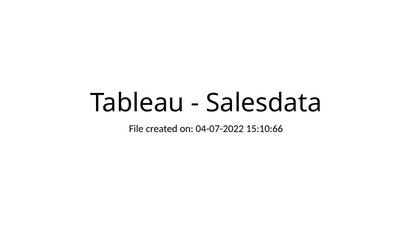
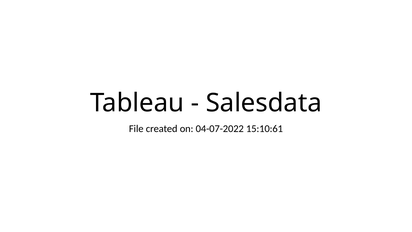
15:10:66: 15:10:66 -> 15:10:61
